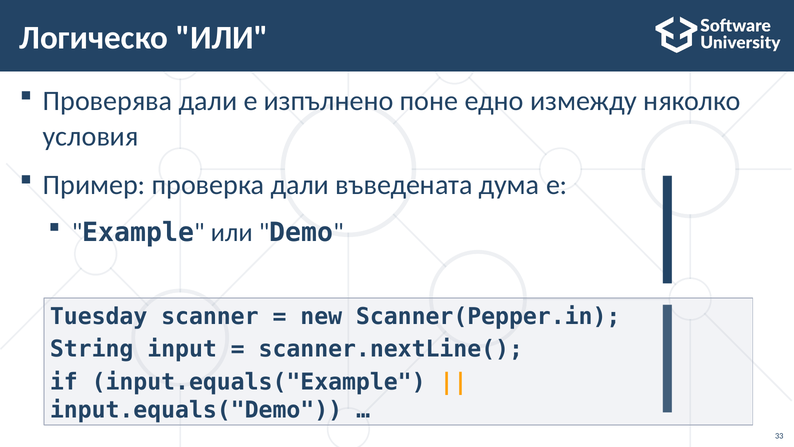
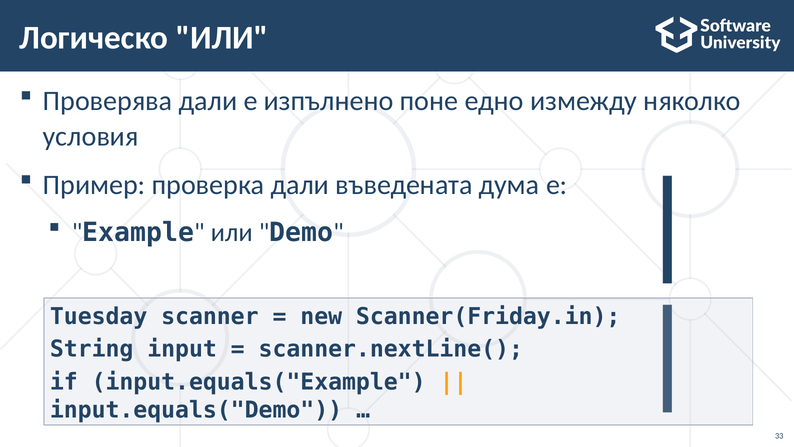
Scanner(Pepper.in: Scanner(Pepper.in -> Scanner(Friday.in
